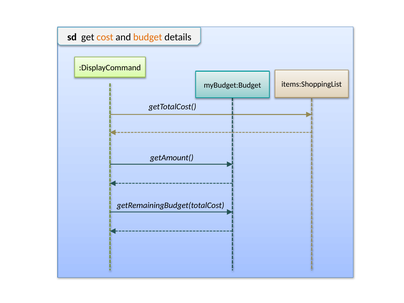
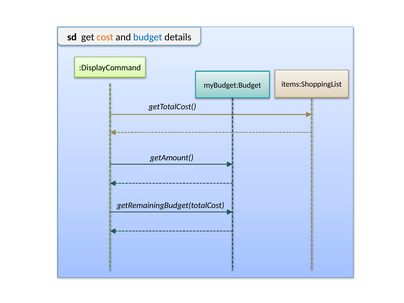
budget colour: orange -> blue
